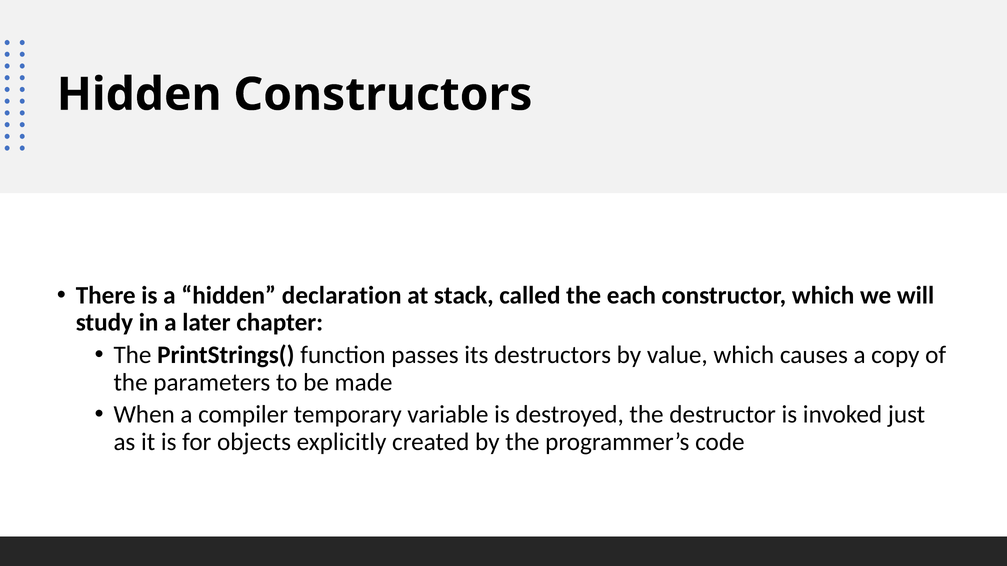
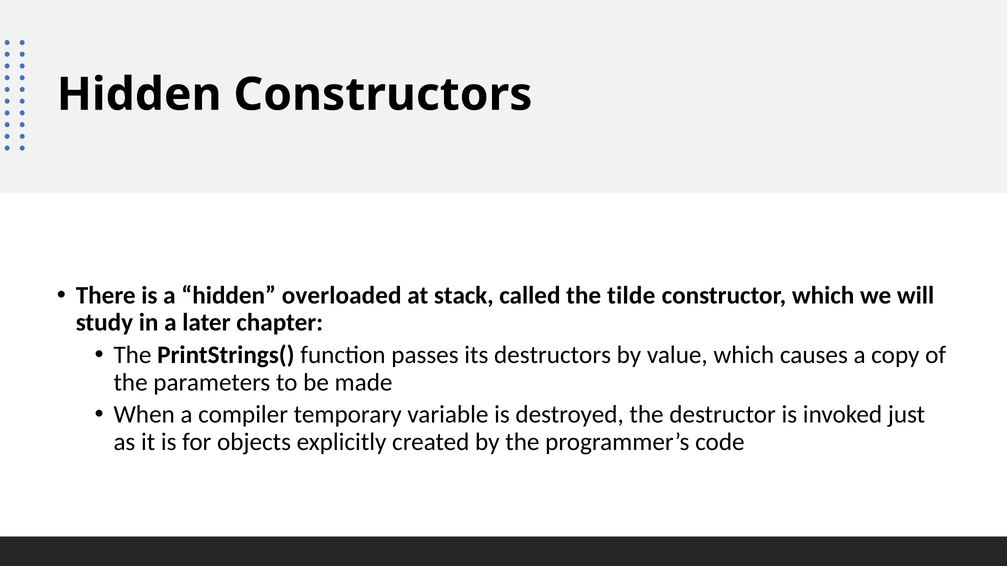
declaration: declaration -> overloaded
each: each -> tilde
